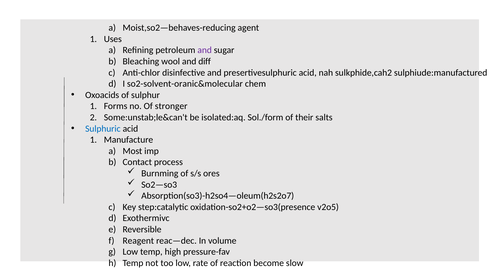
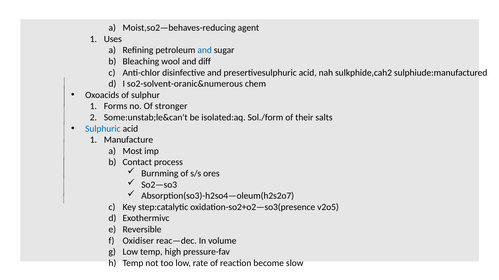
and at (205, 50) colour: purple -> blue
so2-solvent-oranic&molecular: so2-solvent-oranic&molecular -> so2-solvent-oranic&numerous
Reagent: Reagent -> Oxidiser
